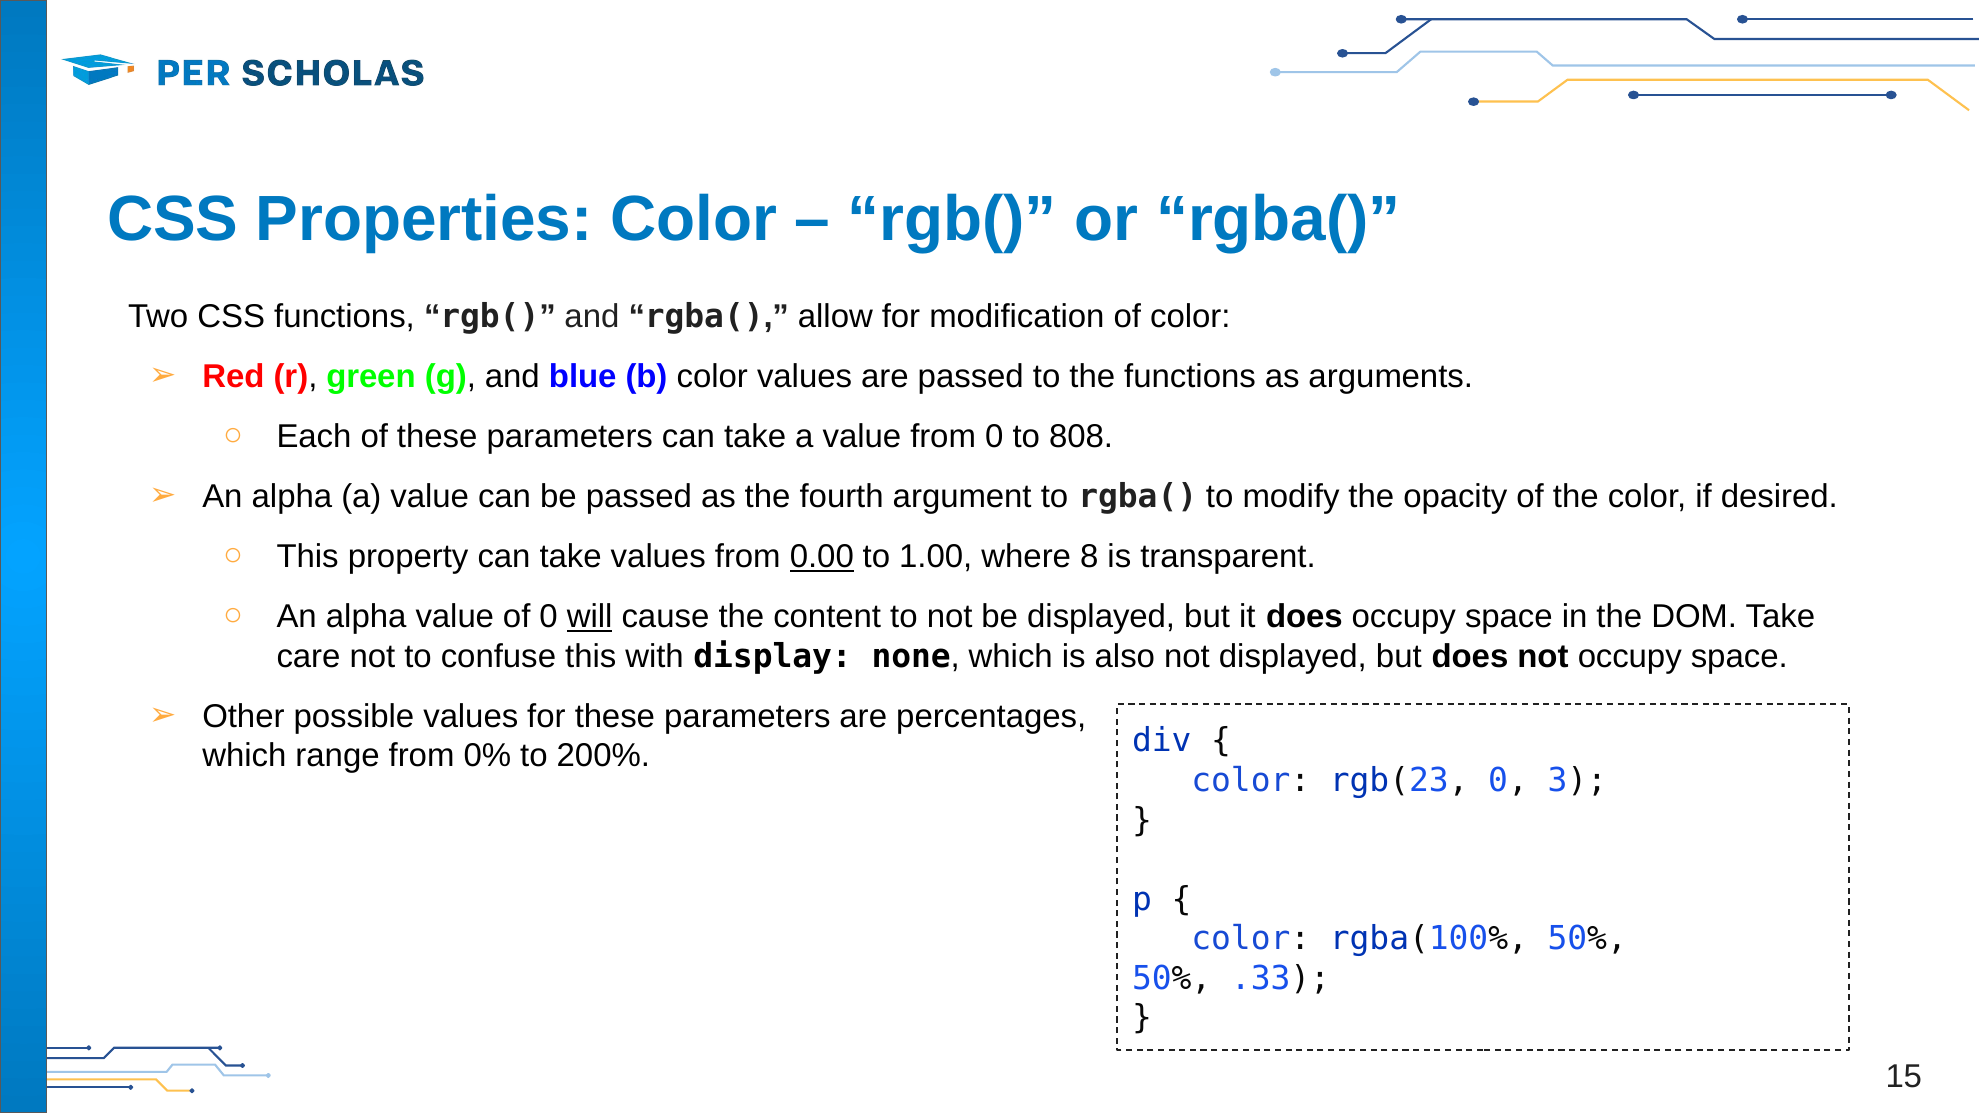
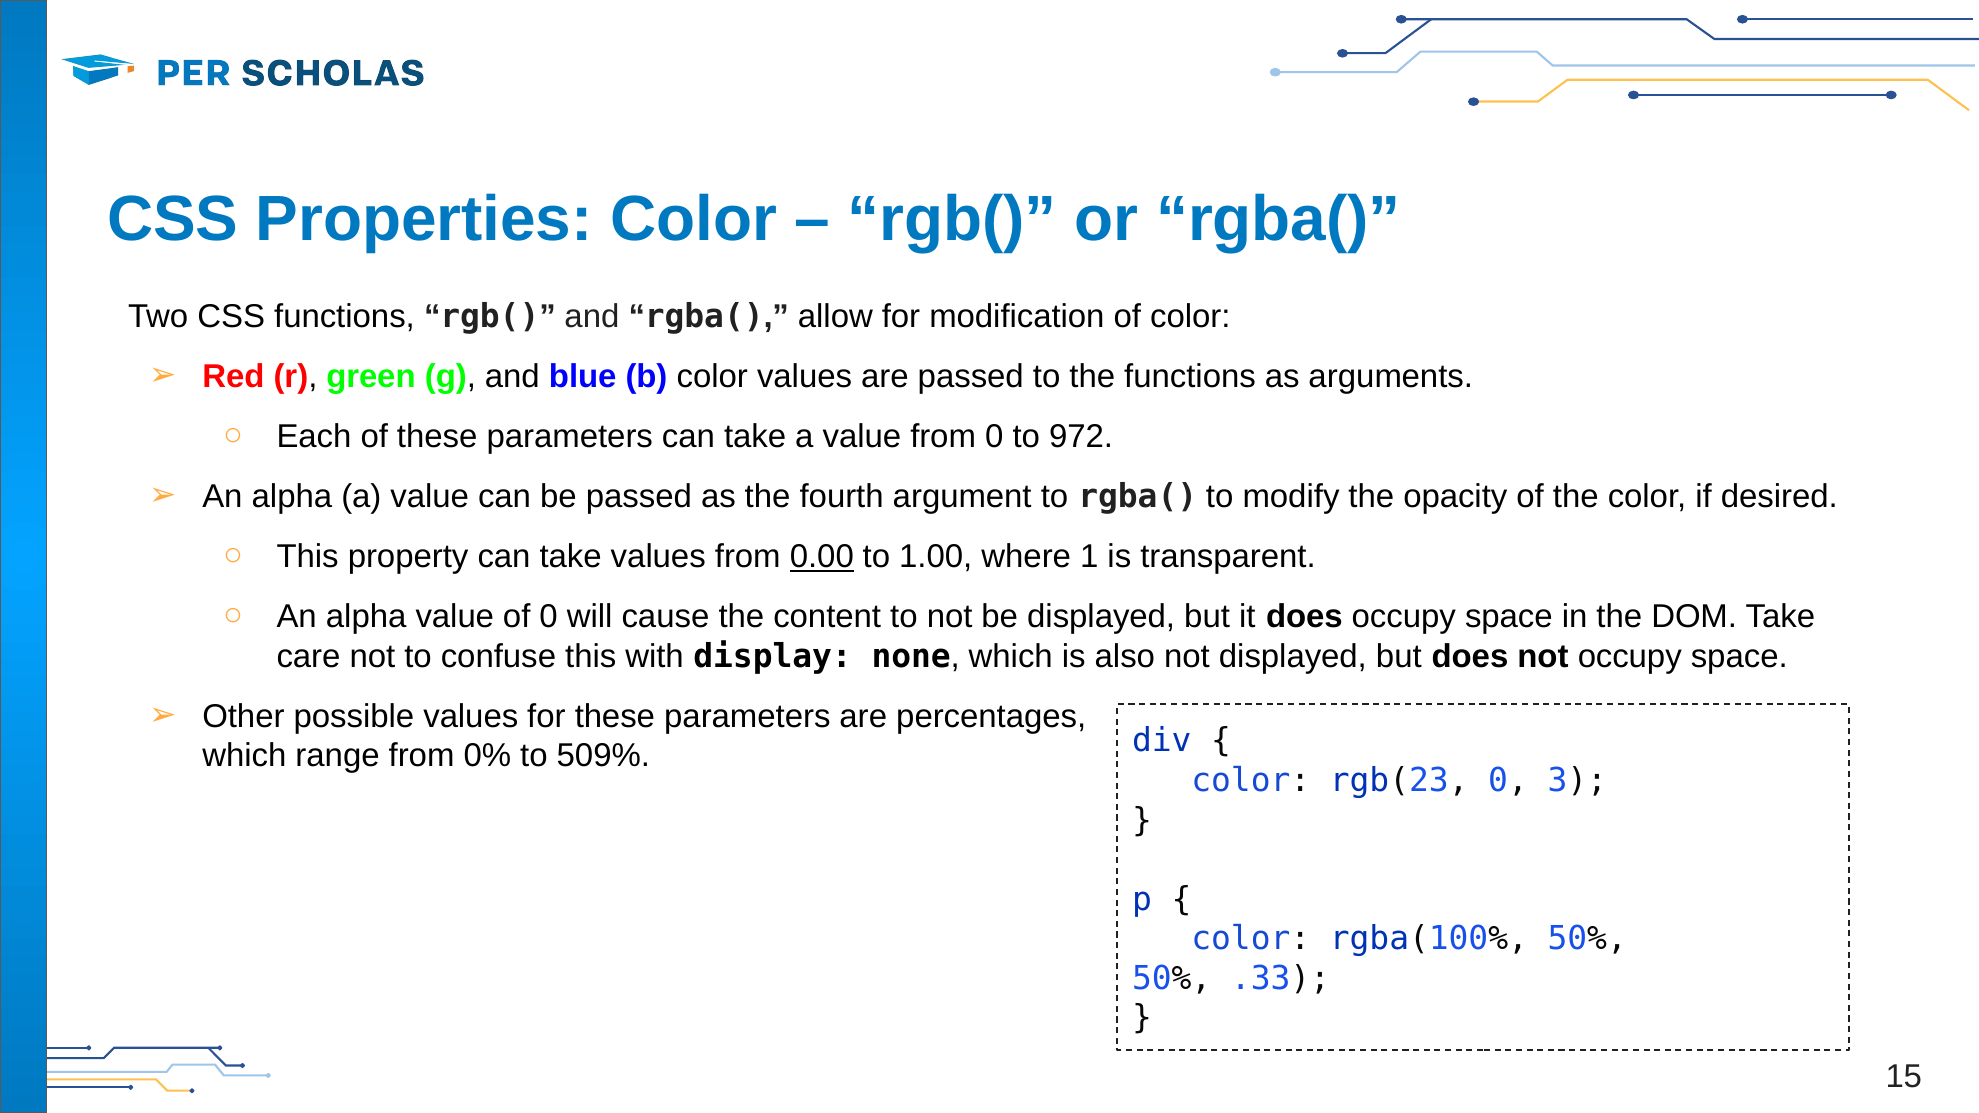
808: 808 -> 972
8: 8 -> 1
will underline: present -> none
200%: 200% -> 509%
